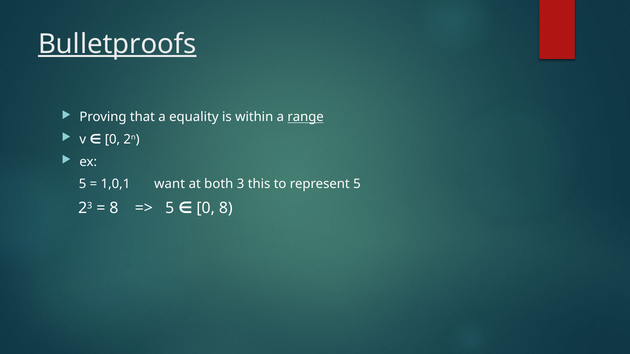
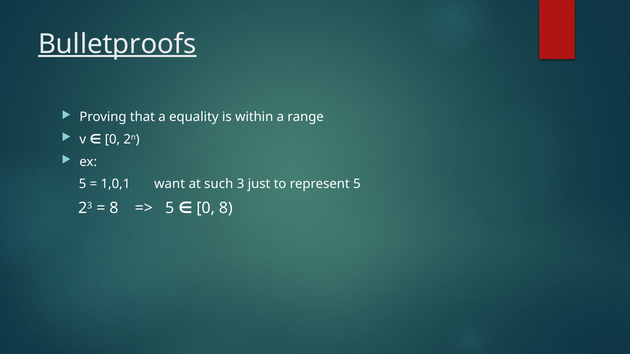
range underline: present -> none
both: both -> such
this: this -> just
